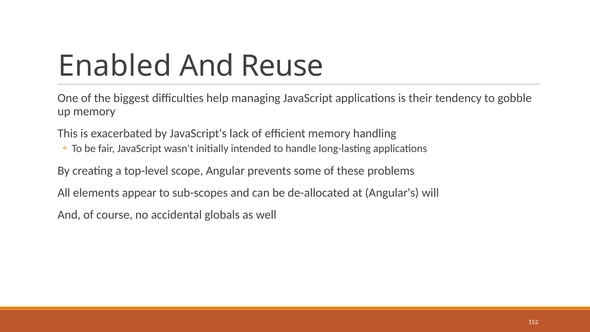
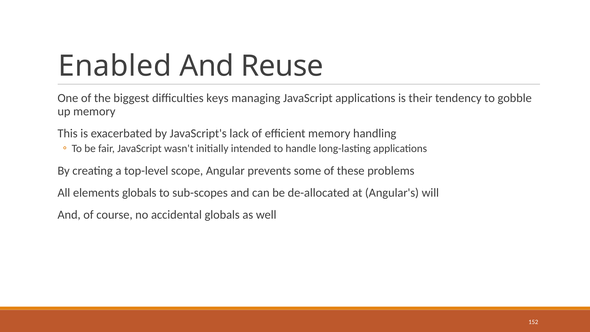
help: help -> keys
elements appear: appear -> globals
